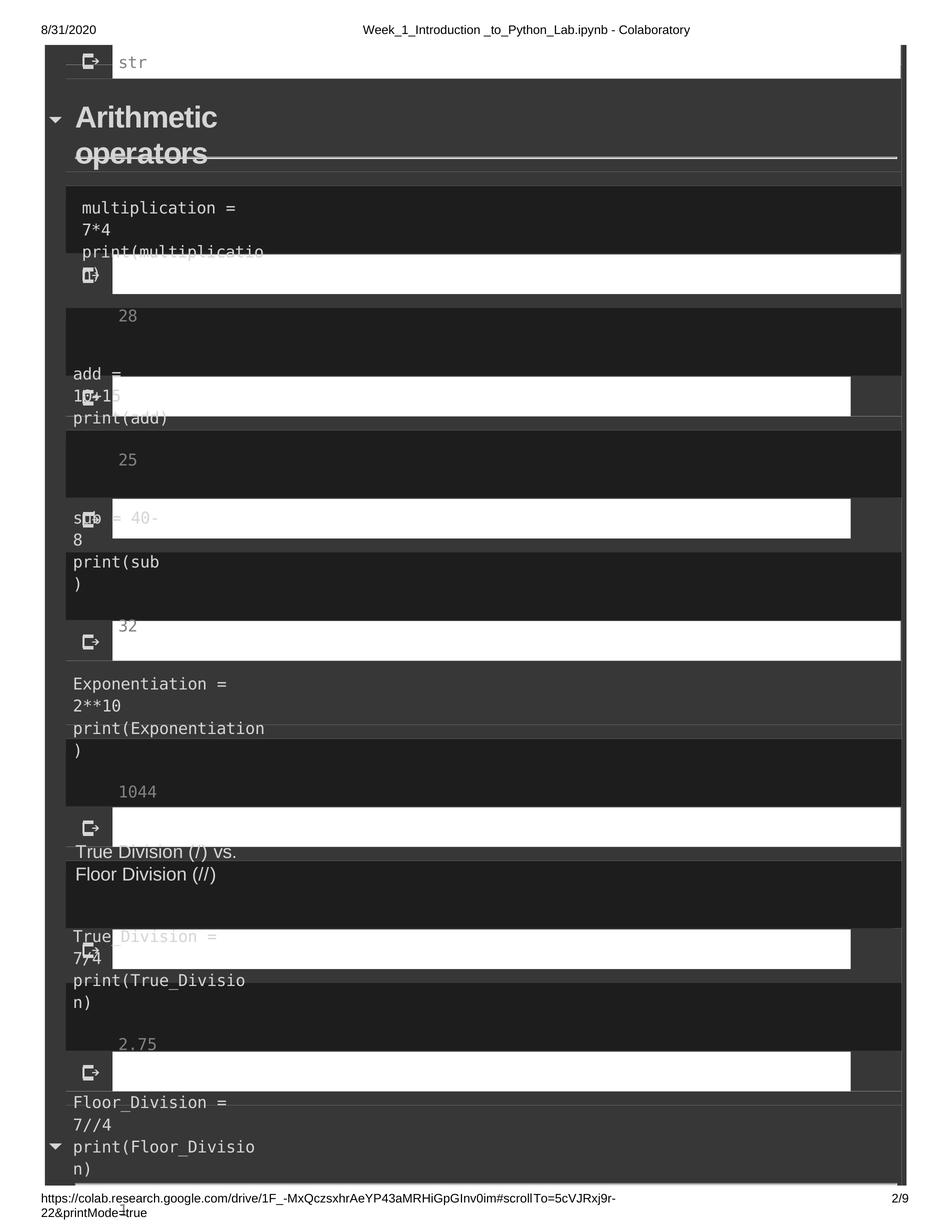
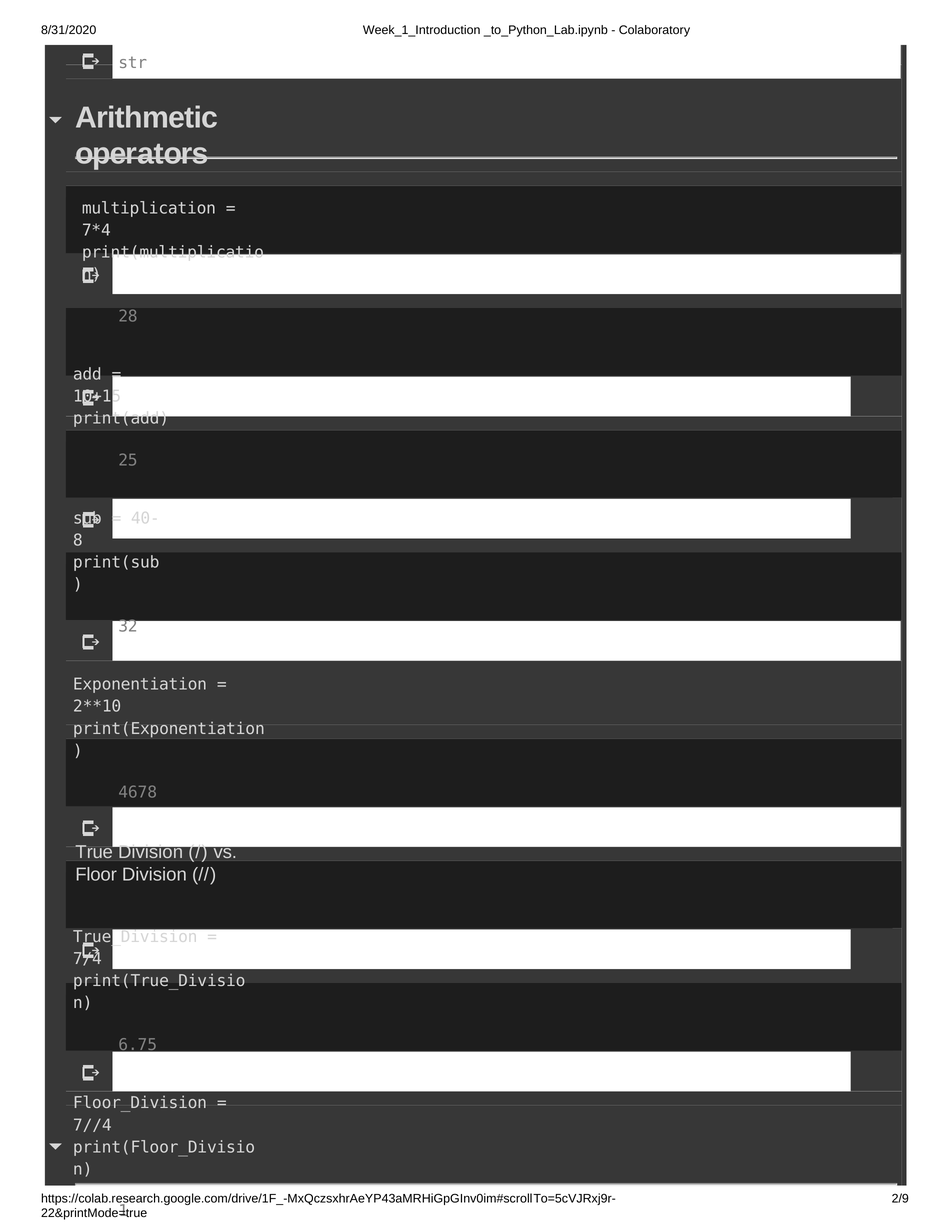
1044: 1044 -> 4678
2.75: 2.75 -> 6.75
